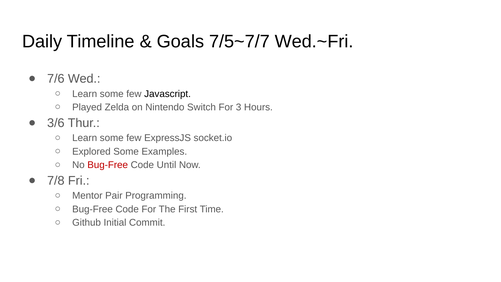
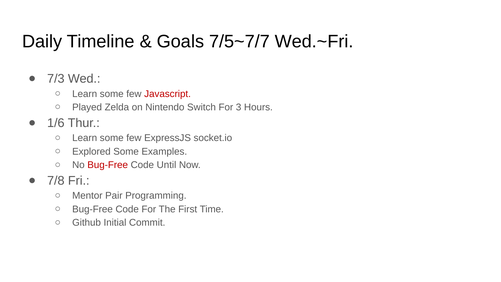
7/6: 7/6 -> 7/3
Javascript colour: black -> red
3/6: 3/6 -> 1/6
